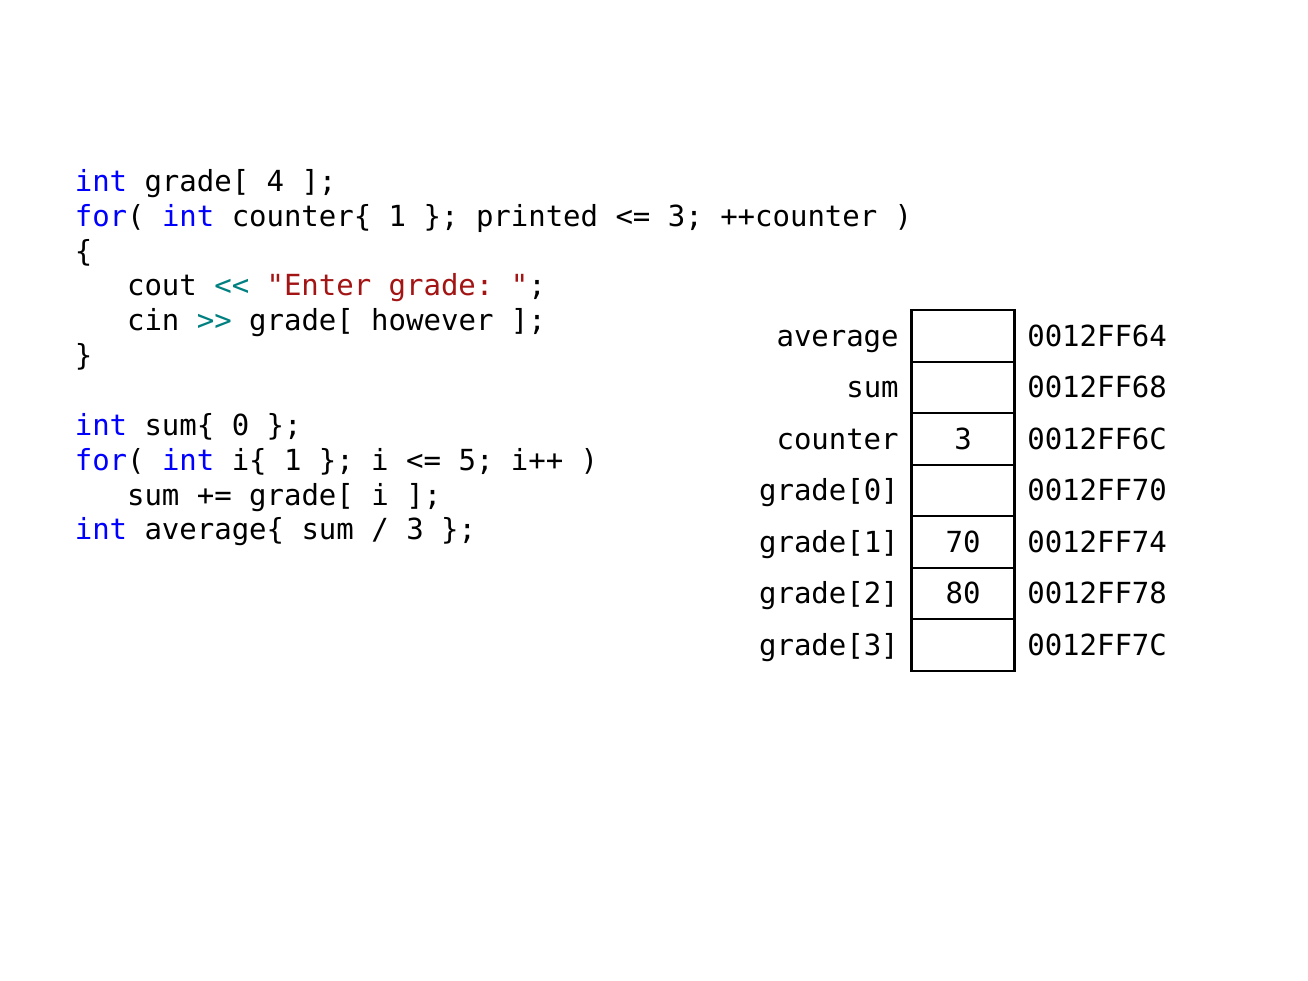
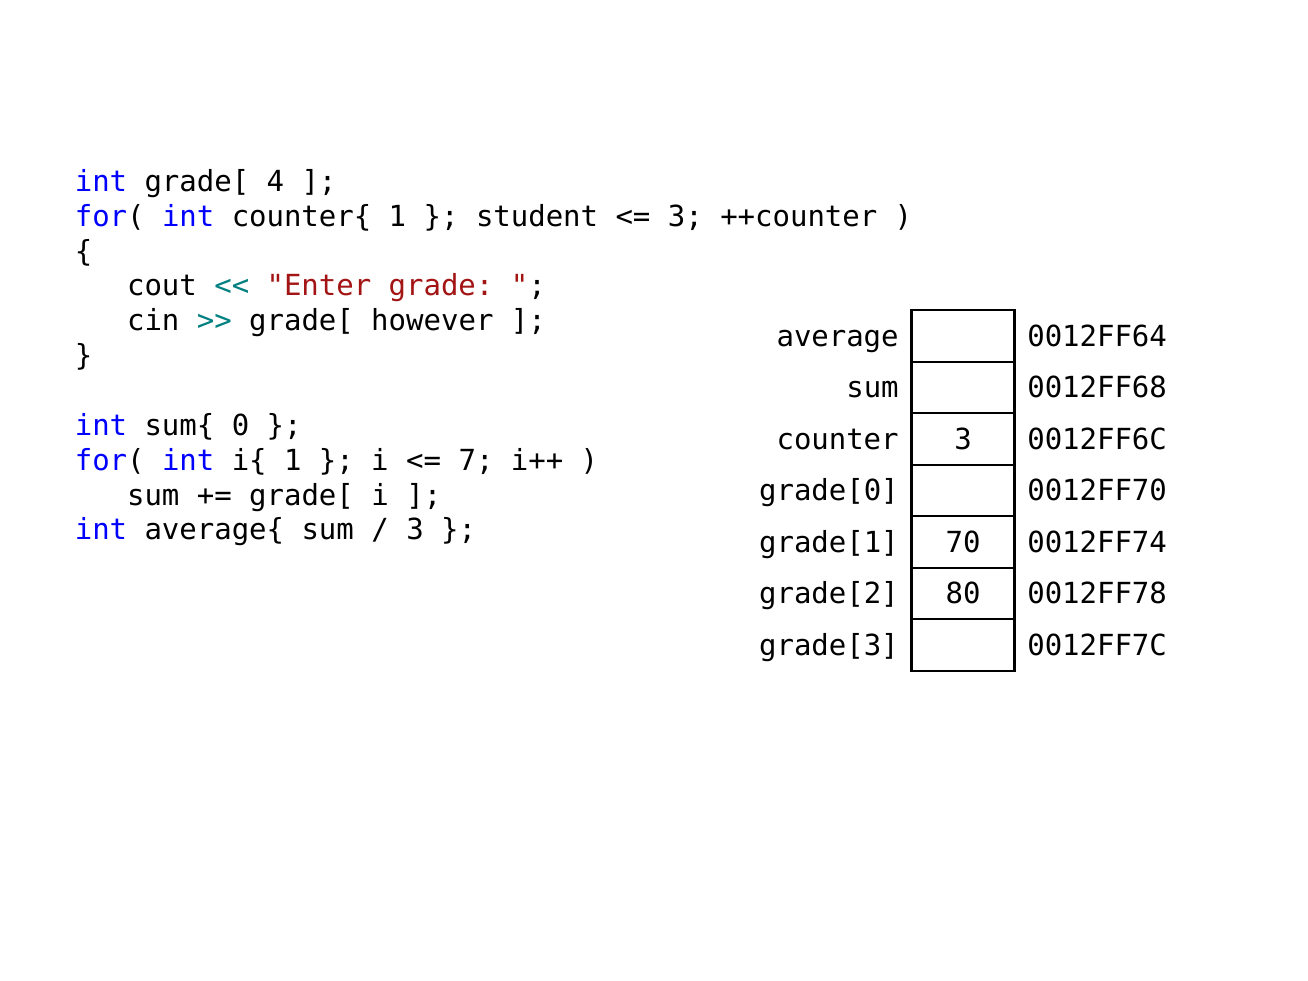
printed: printed -> student
5: 5 -> 7
